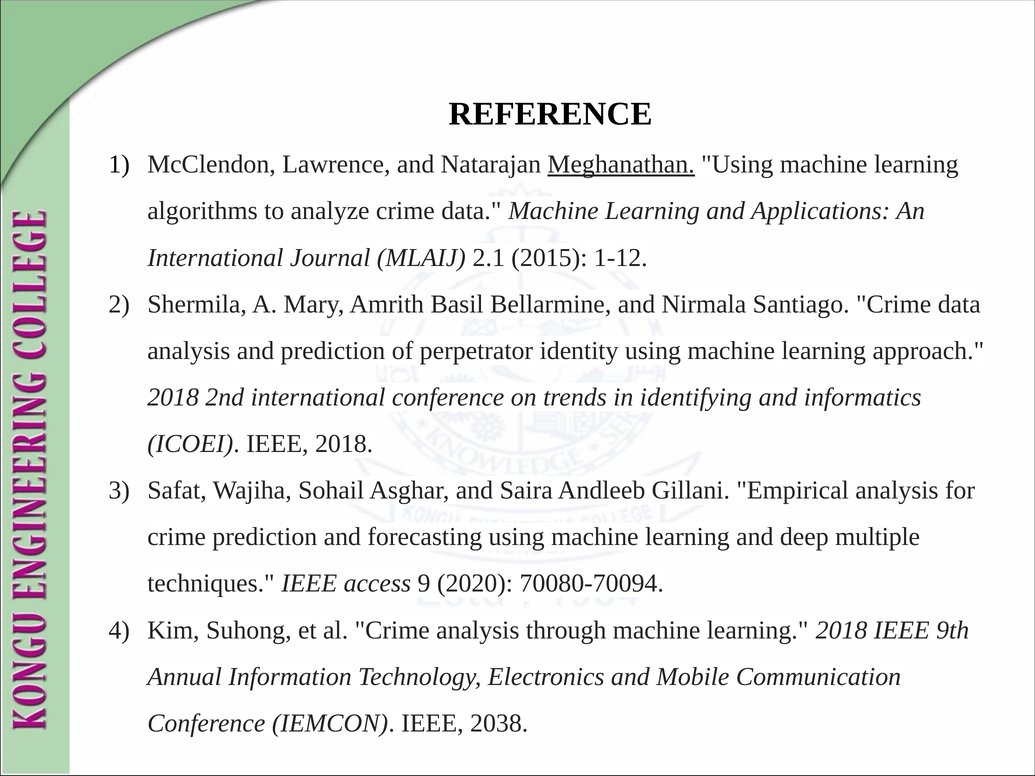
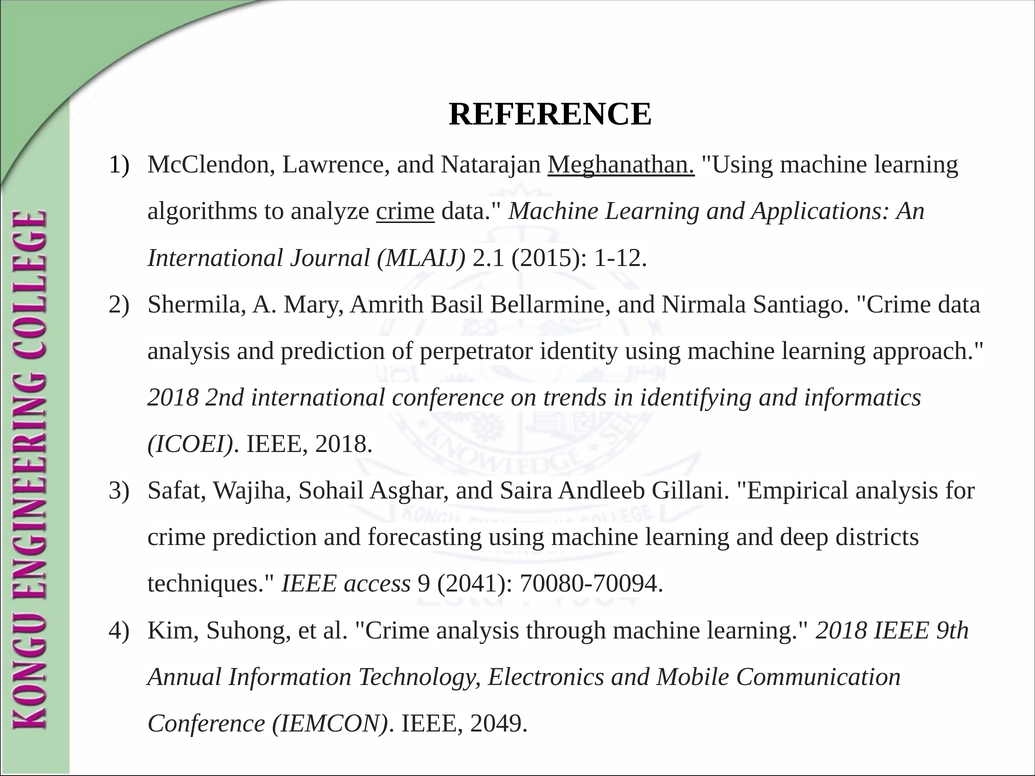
crime at (405, 211) underline: none -> present
multiple: multiple -> districts
2020: 2020 -> 2041
2038: 2038 -> 2049
